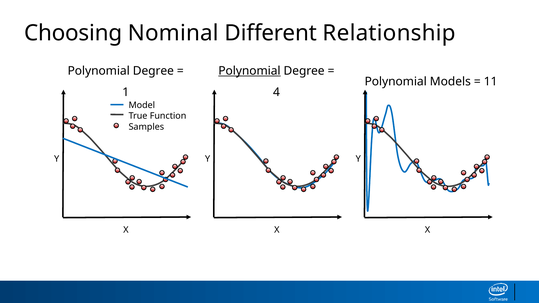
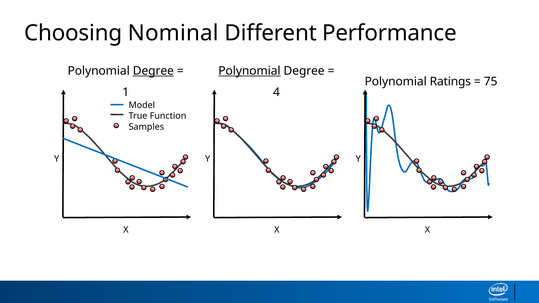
Relationship: Relationship -> Performance
Degree at (153, 71) underline: none -> present
Models: Models -> Ratings
11: 11 -> 75
